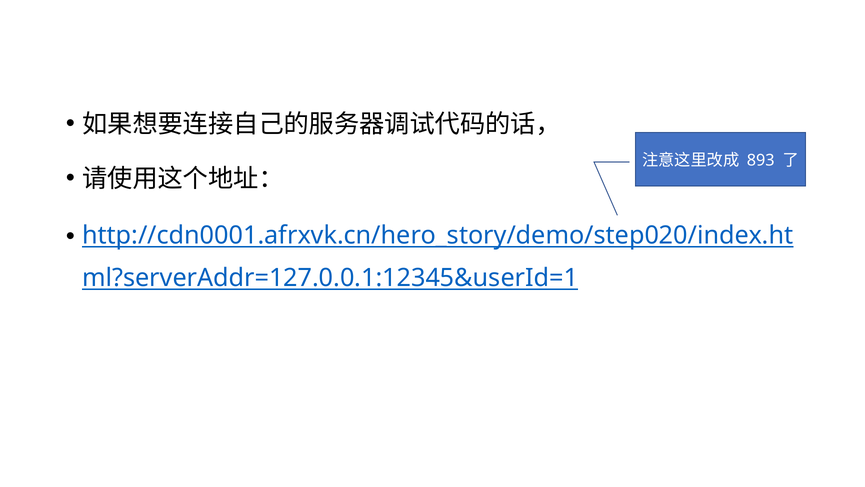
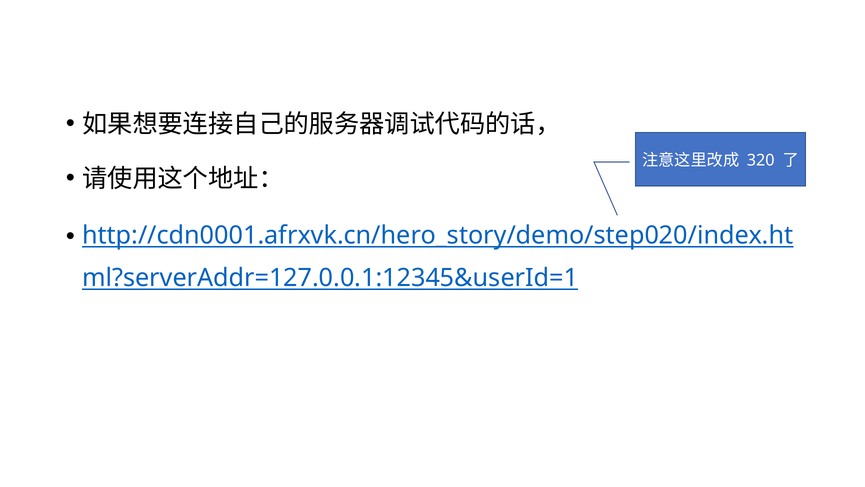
893: 893 -> 320
